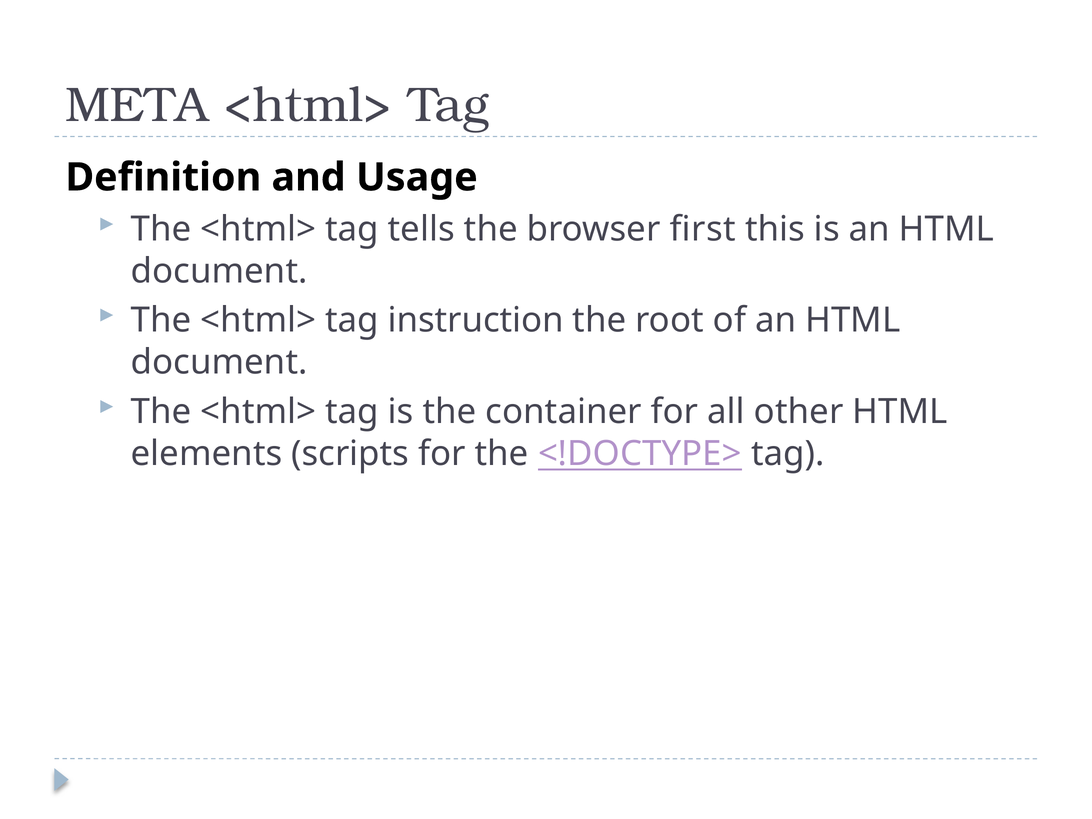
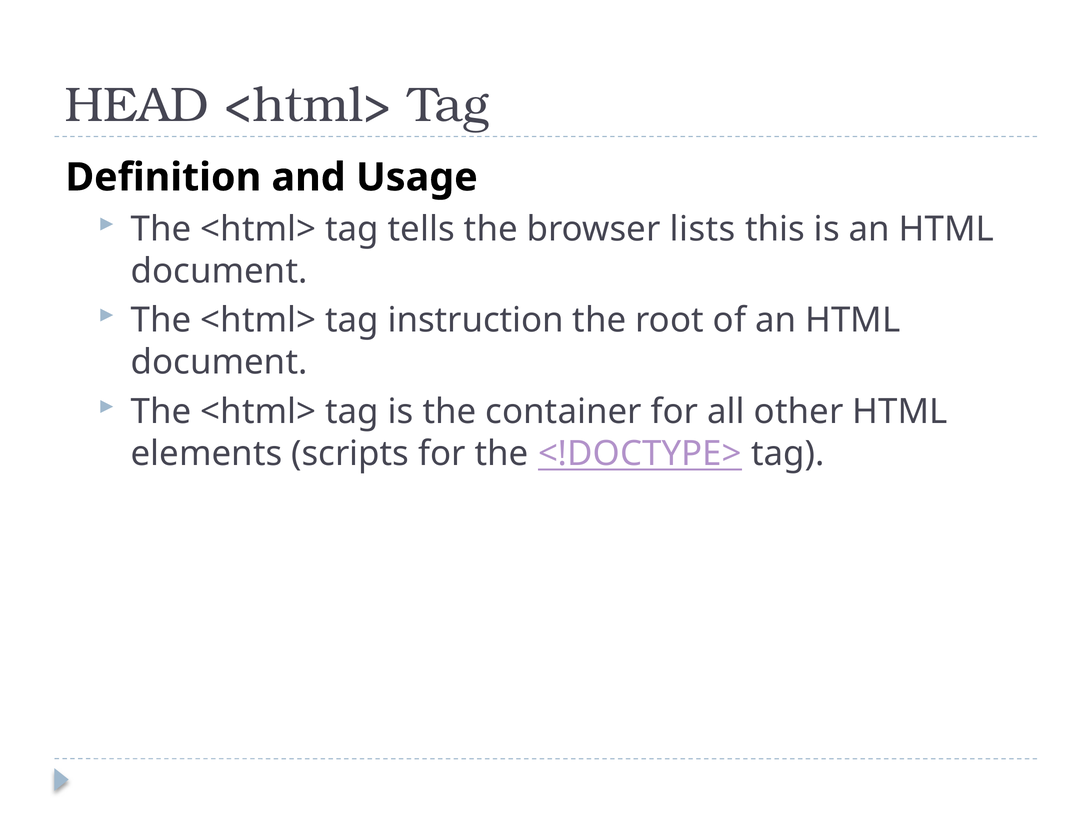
META: META -> HEAD
first: first -> lists
